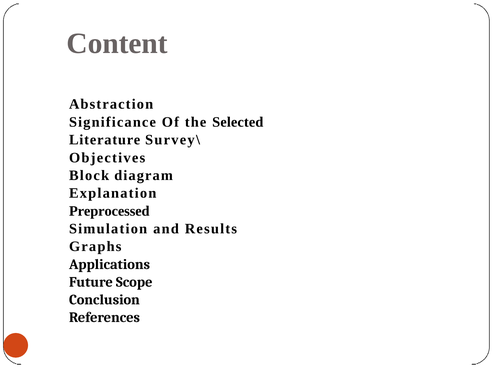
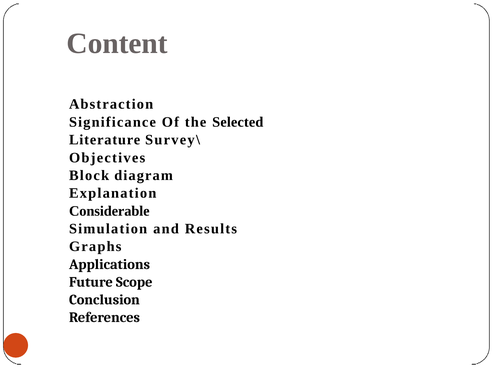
Preprocessed: Preprocessed -> Considerable
